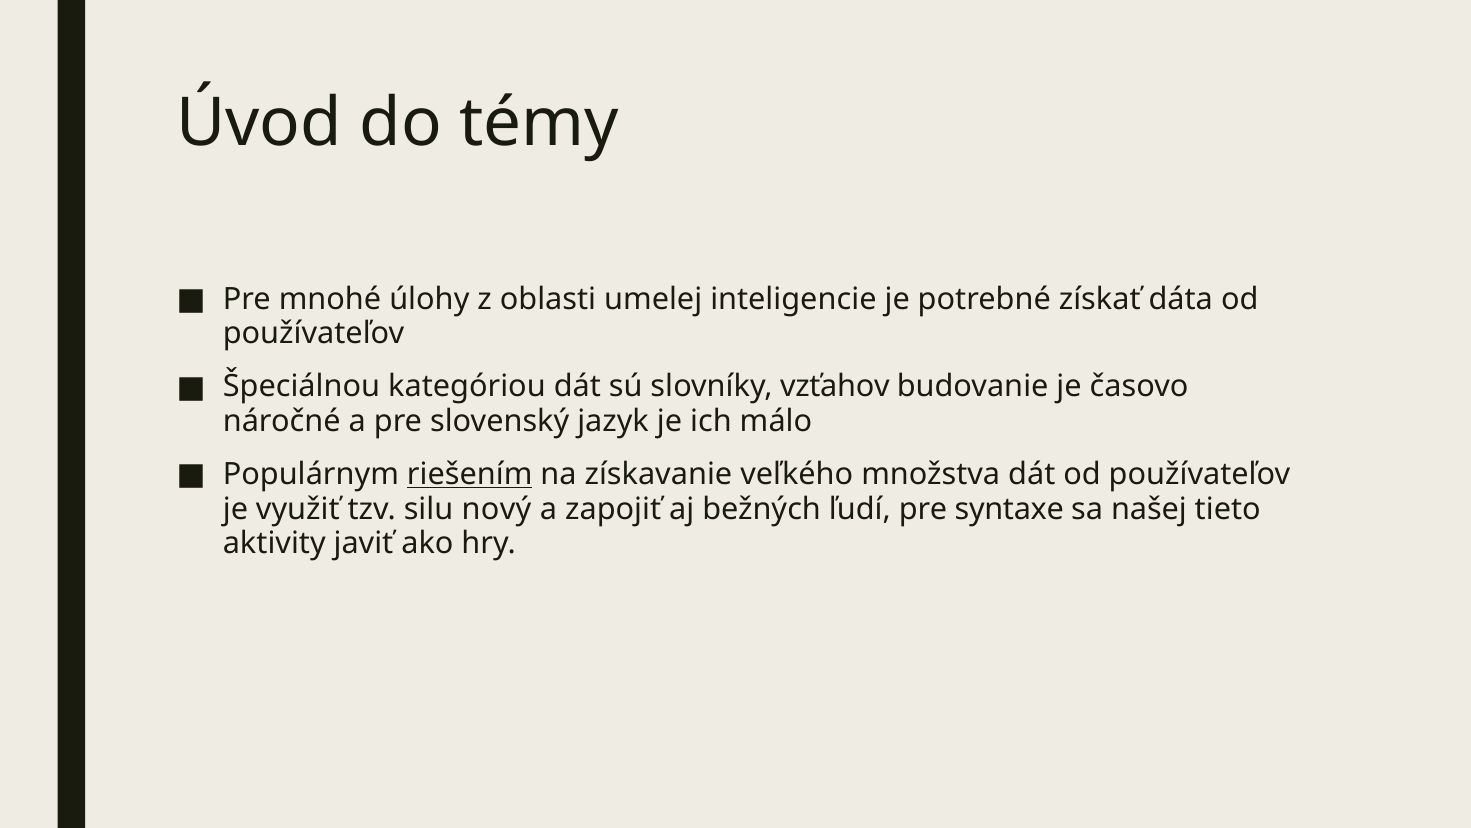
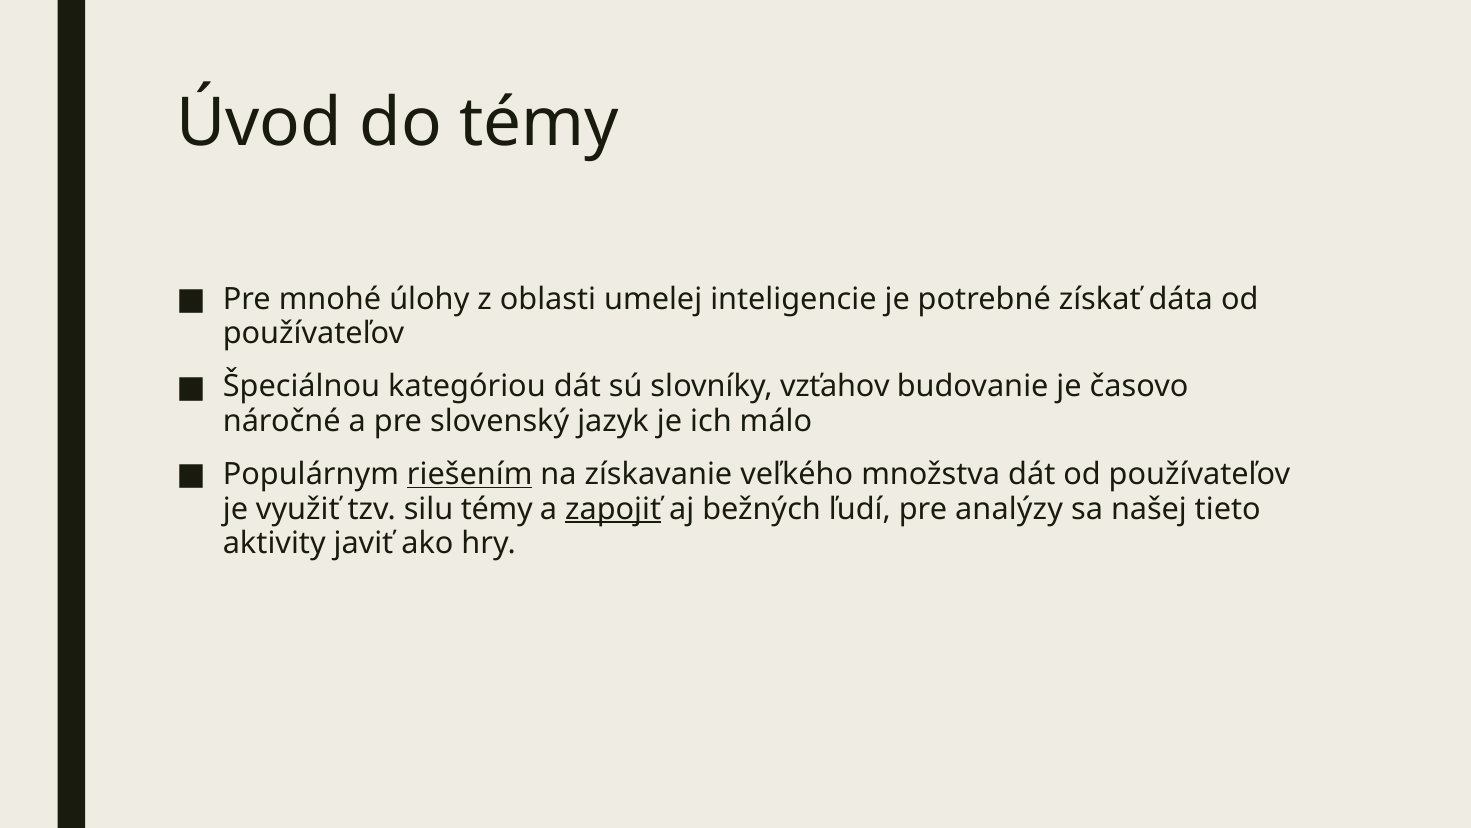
silu nový: nový -> témy
zapojiť underline: none -> present
syntaxe: syntaxe -> analýzy
